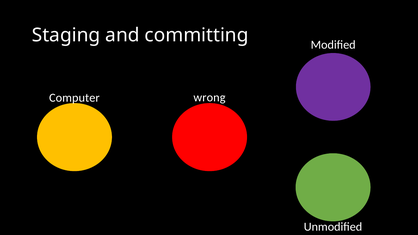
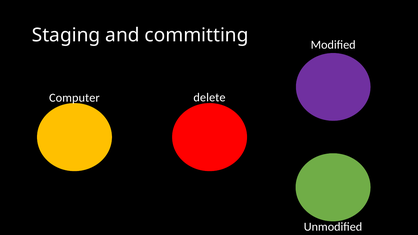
wrong: wrong -> delete
